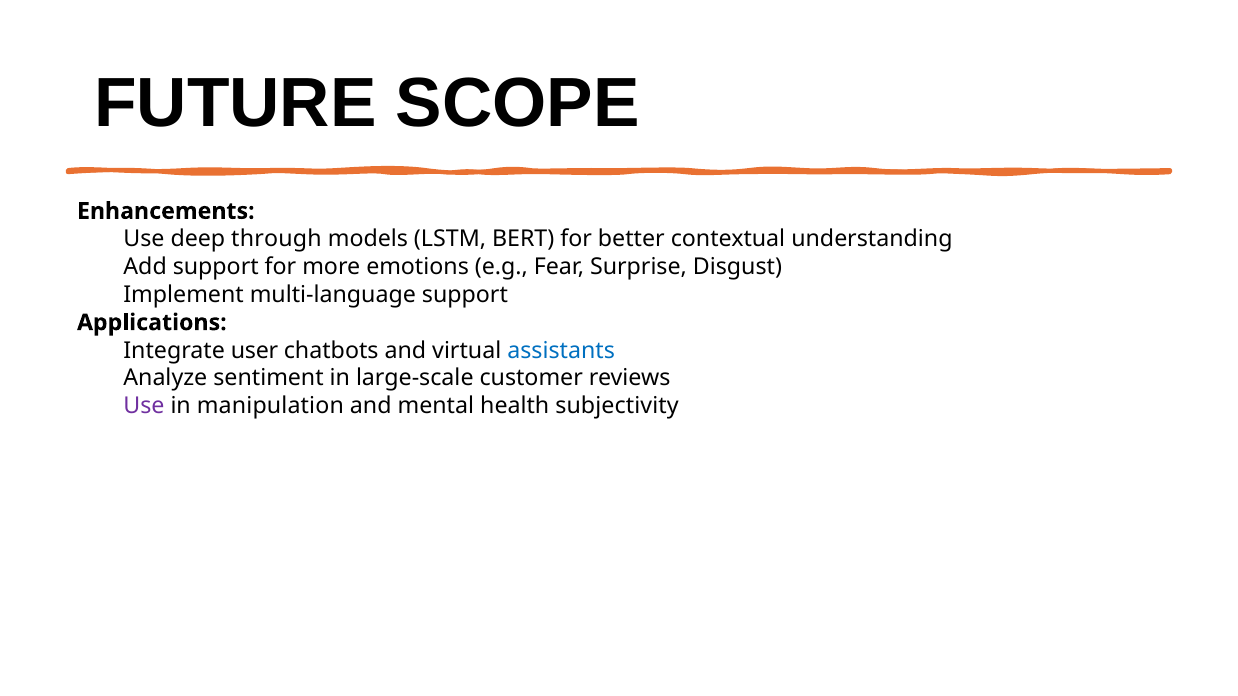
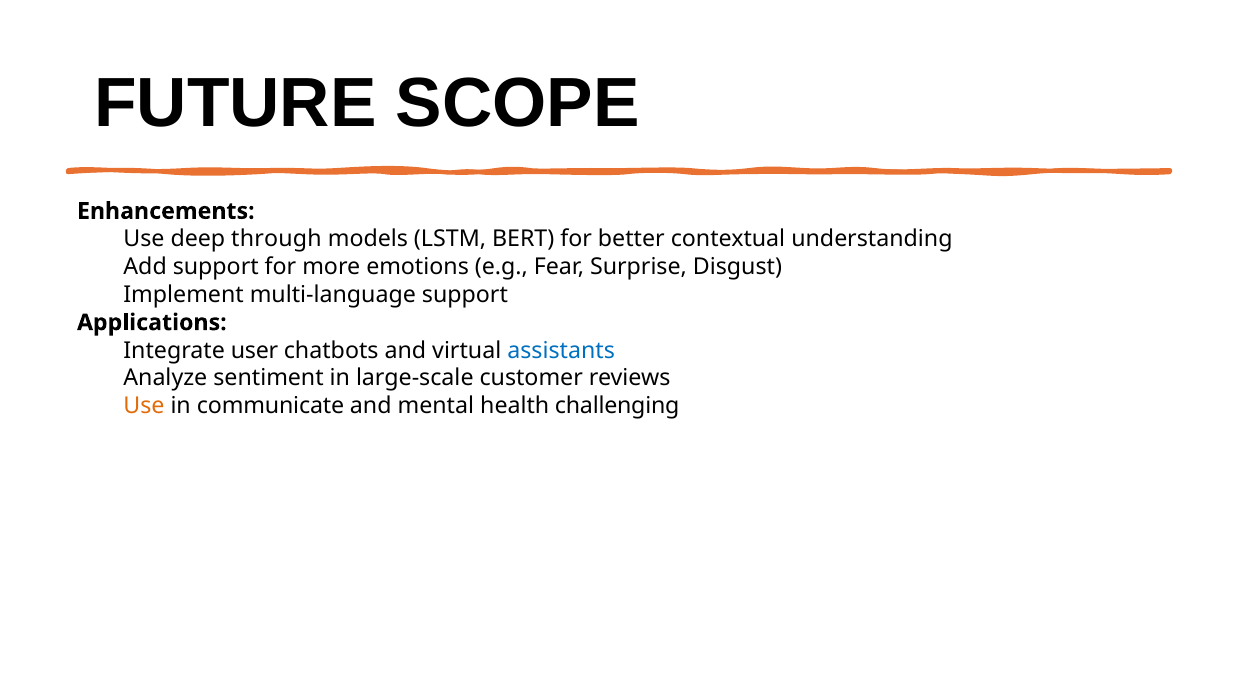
Use at (144, 406) colour: purple -> orange
manipulation: manipulation -> communicate
subjectivity: subjectivity -> challenging
